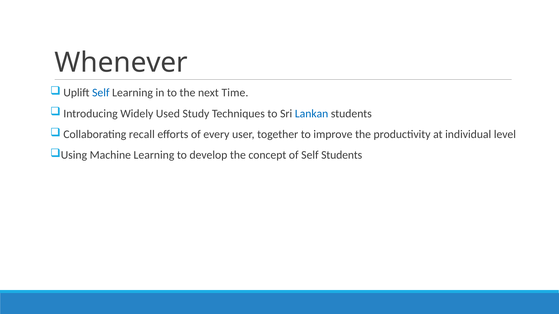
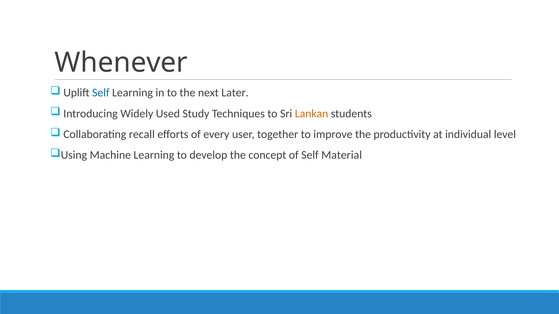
Time: Time -> Later
Lankan colour: blue -> orange
Self Students: Students -> Material
